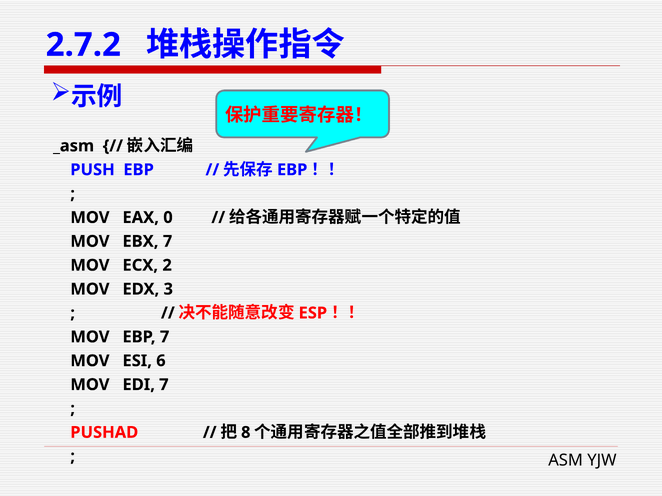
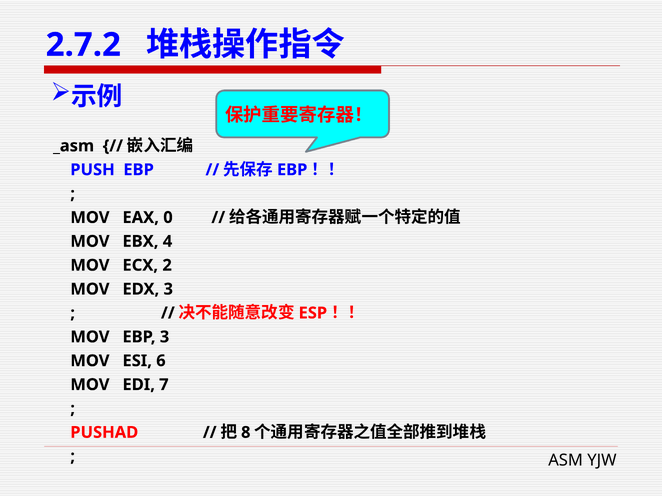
EBX 7: 7 -> 4
EBP 7: 7 -> 3
